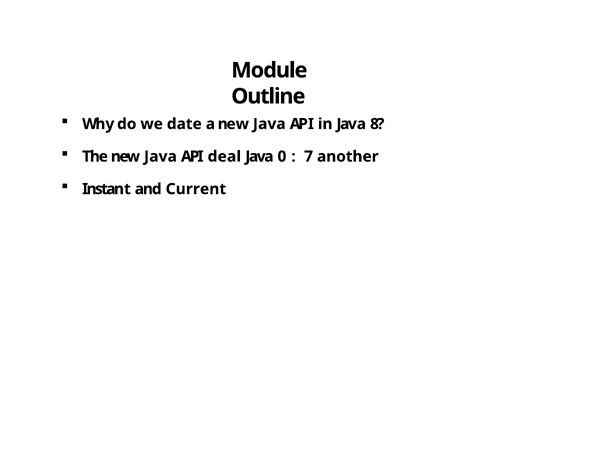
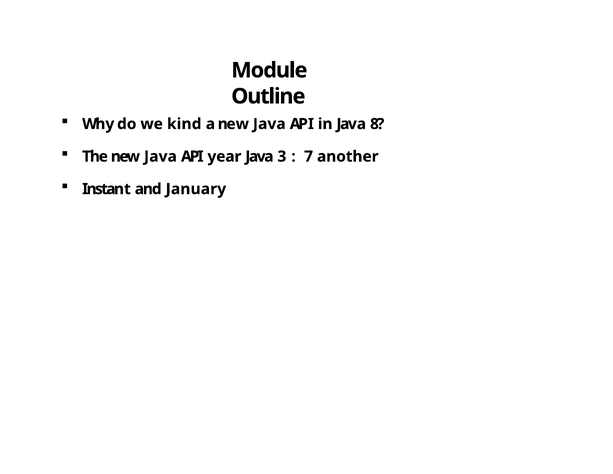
date: date -> kind
deal: deal -> year
0: 0 -> 3
Current: Current -> January
